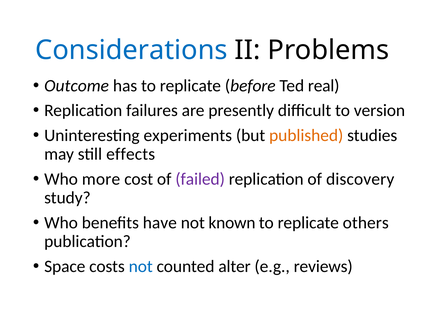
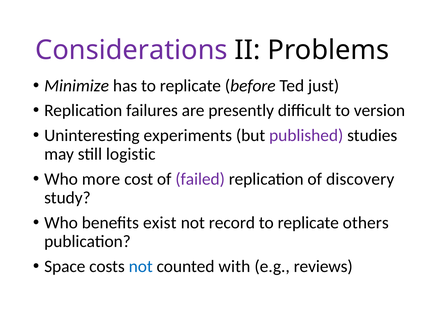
Considerations colour: blue -> purple
Outcome: Outcome -> Minimize
real: real -> just
published colour: orange -> purple
effects: effects -> logistic
have: have -> exist
known: known -> record
alter: alter -> with
